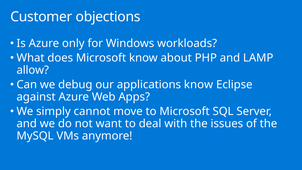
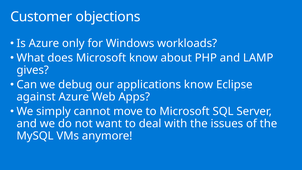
allow: allow -> gives
